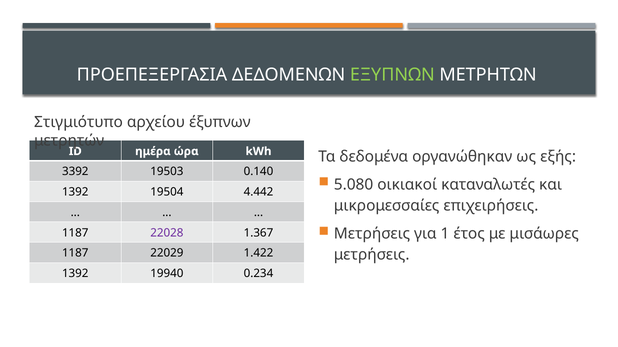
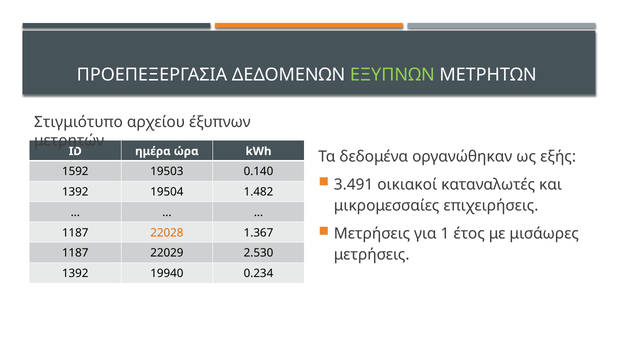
3392: 3392 -> 1592
5.080: 5.080 -> 3.491
4.442: 4.442 -> 1.482
22028 colour: purple -> orange
1.422: 1.422 -> 2.530
